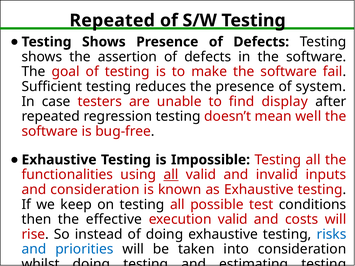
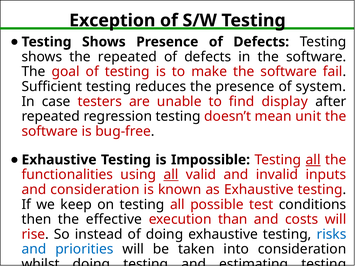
Repeated at (112, 21): Repeated -> Exception
the assertion: assertion -> repeated
well: well -> unit
all at (313, 160) underline: none -> present
execution valid: valid -> than
